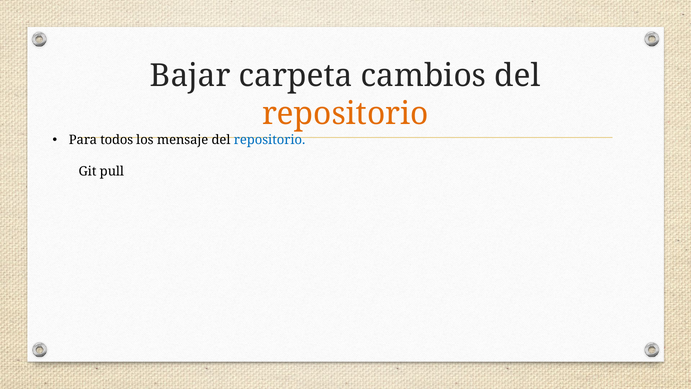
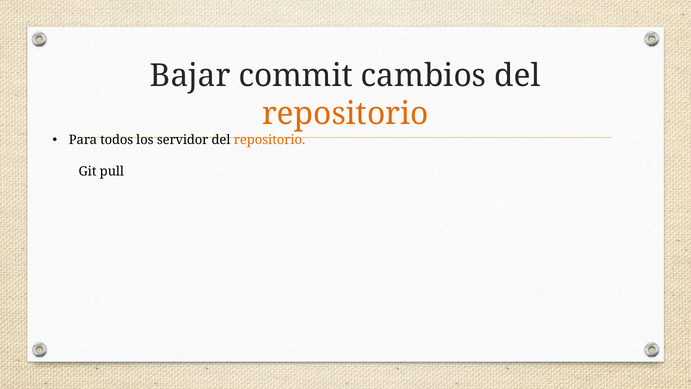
carpeta: carpeta -> commit
mensaje: mensaje -> servidor
repositorio at (270, 140) colour: blue -> orange
